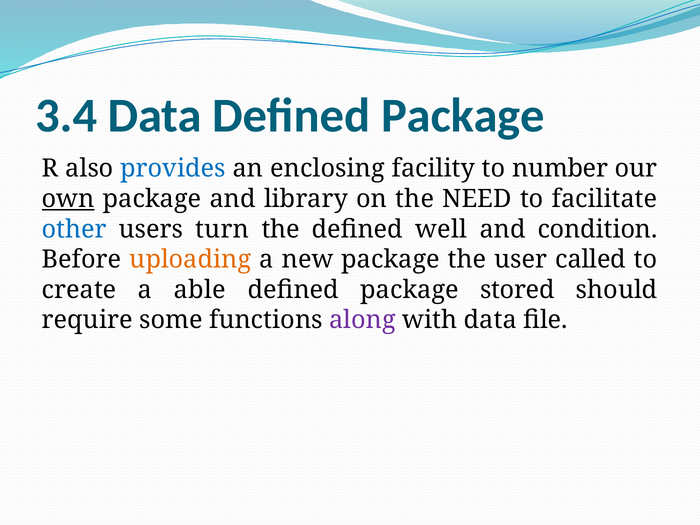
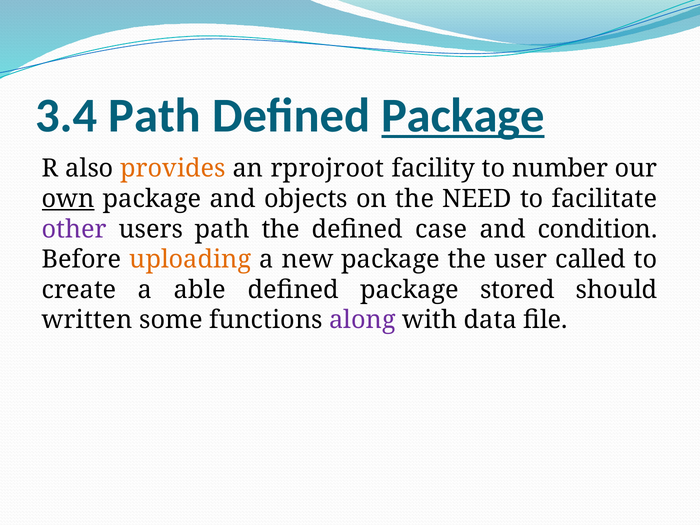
3.4 Data: Data -> Path
Package at (463, 116) underline: none -> present
provides colour: blue -> orange
enclosing: enclosing -> rprojroot
library: library -> objects
other colour: blue -> purple
users turn: turn -> path
well: well -> case
require: require -> written
